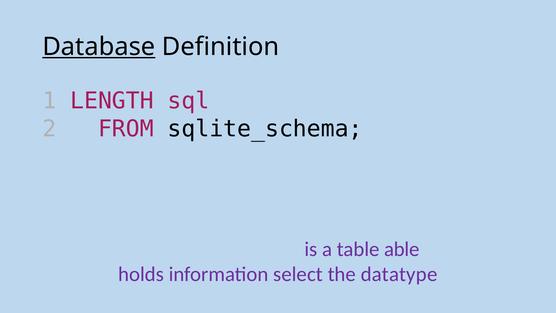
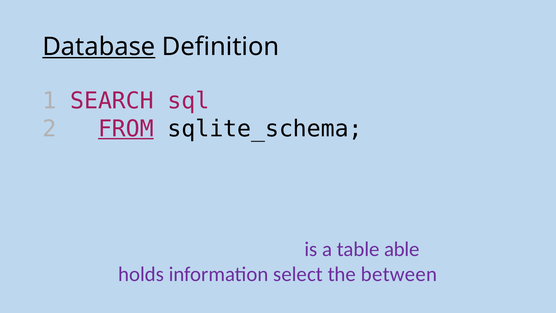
LENGTH: LENGTH -> SEARCH
FROM underline: none -> present
datatype: datatype -> between
